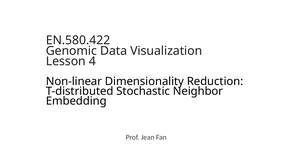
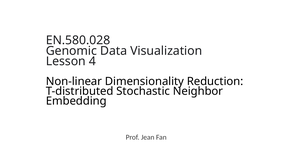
EN.580.422: EN.580.422 -> EN.580.028
